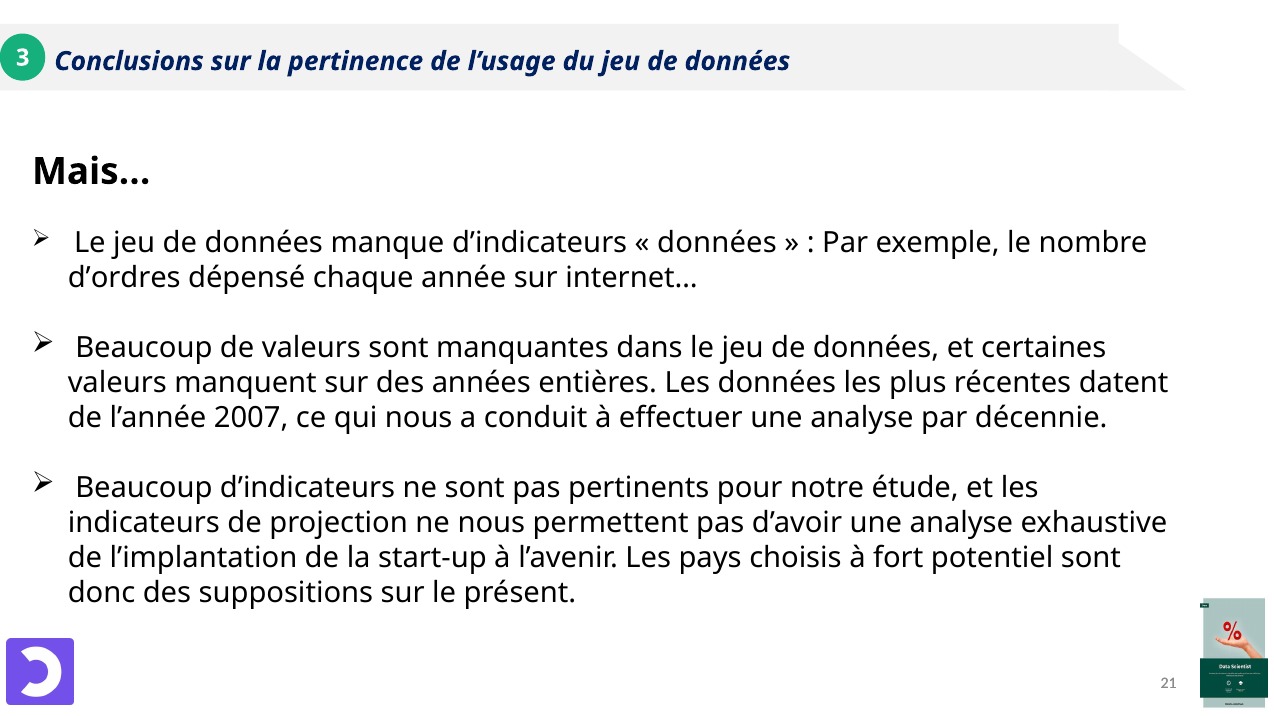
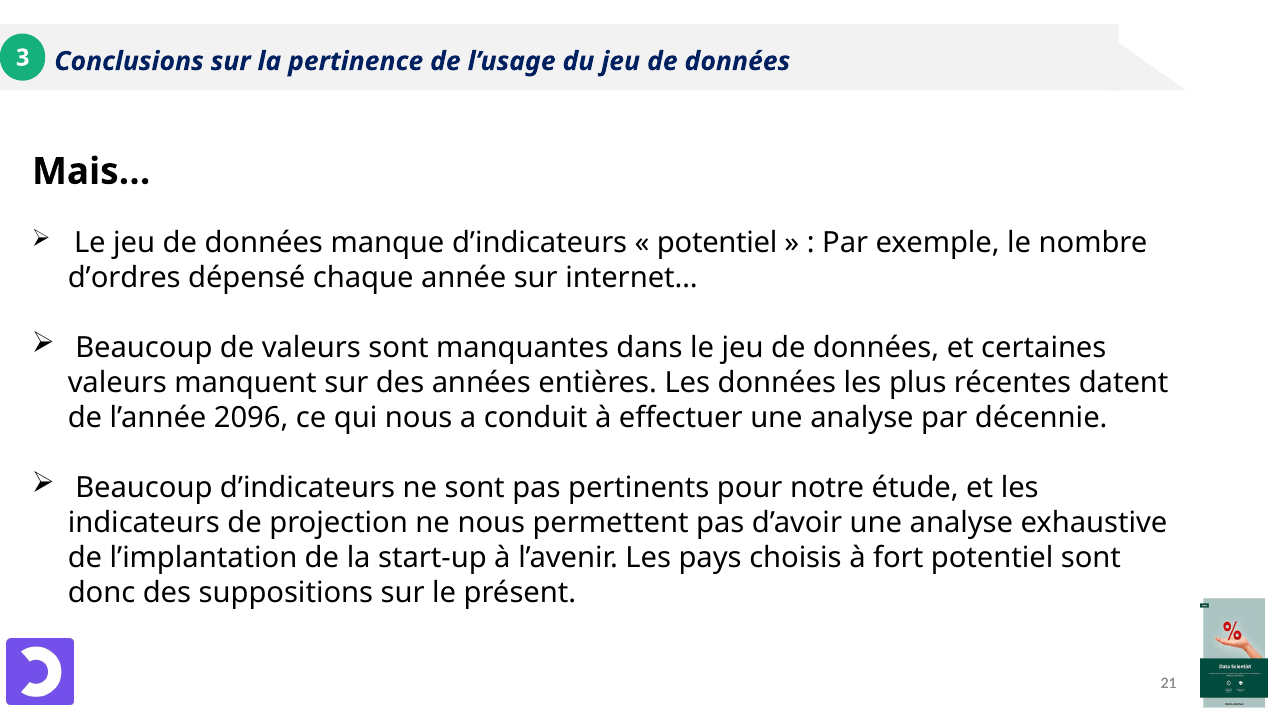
données at (717, 243): données -> potentiel
2007: 2007 -> 2096
